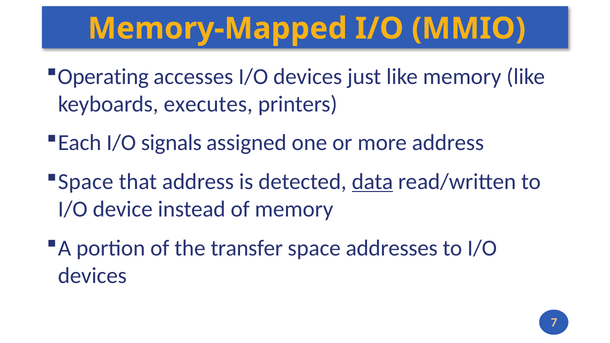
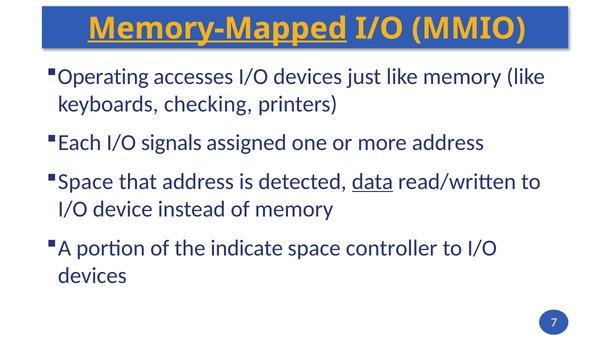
Memory-Mapped underline: none -> present
executes: executes -> checking
transfer: transfer -> indicate
addresses: addresses -> controller
